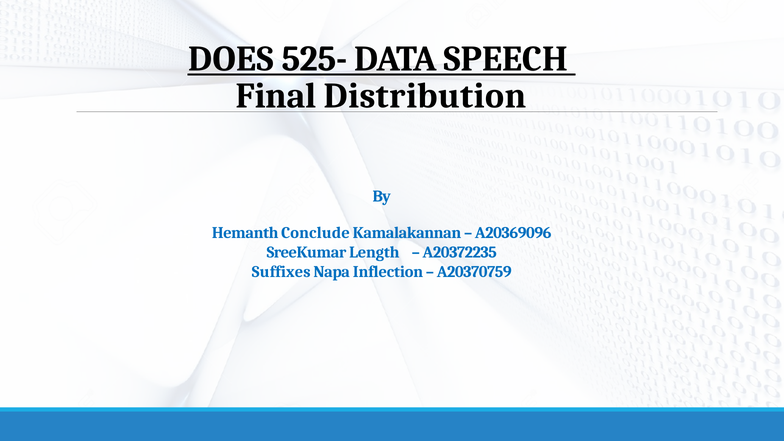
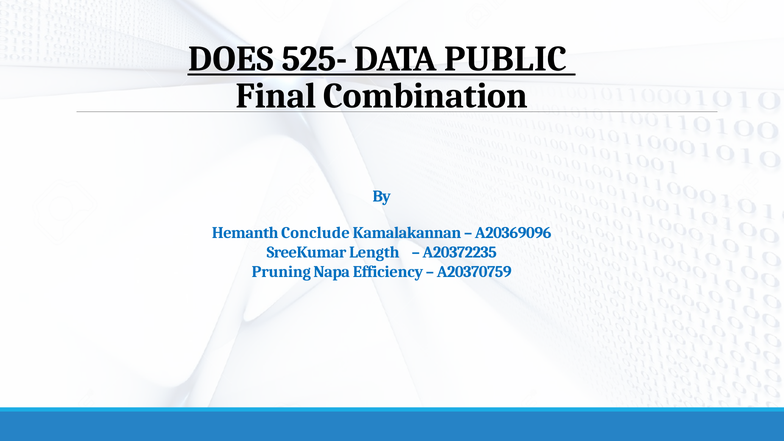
SPEECH: SPEECH -> PUBLIC
Distribution: Distribution -> Combination
Suffixes: Suffixes -> Pruning
Inflection: Inflection -> Efficiency
